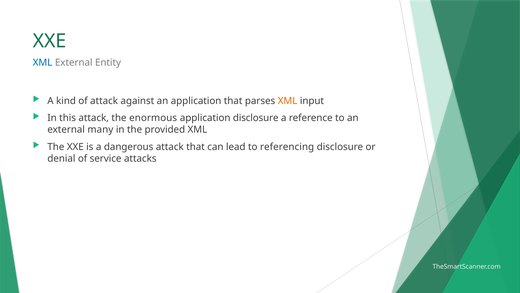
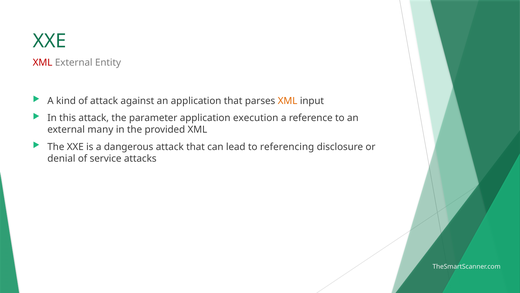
XML at (43, 63) colour: blue -> red
enormous: enormous -> parameter
application disclosure: disclosure -> execution
